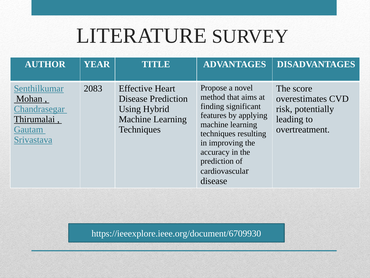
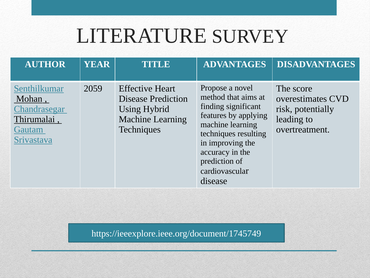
2083: 2083 -> 2059
https://ieeexplore.ieee.org/document/6709930: https://ieeexplore.ieee.org/document/6709930 -> https://ieeexplore.ieee.org/document/1745749
